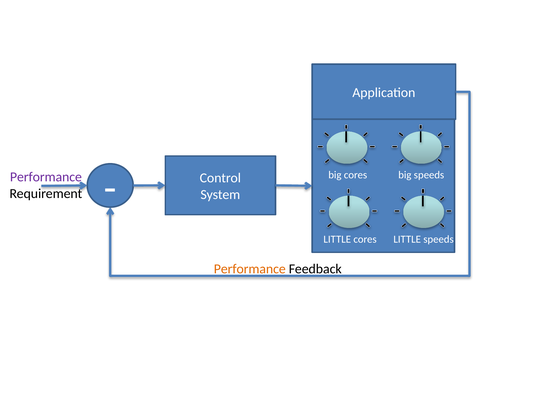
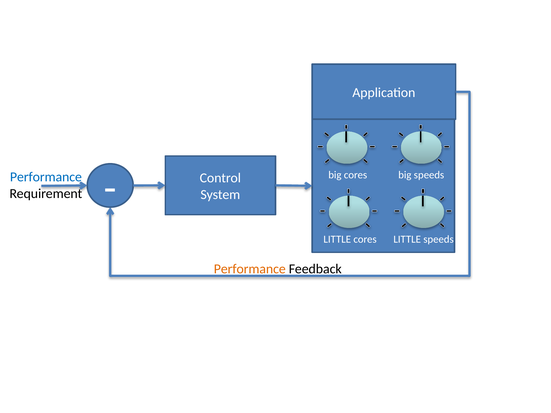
Performance at (46, 177) colour: purple -> blue
